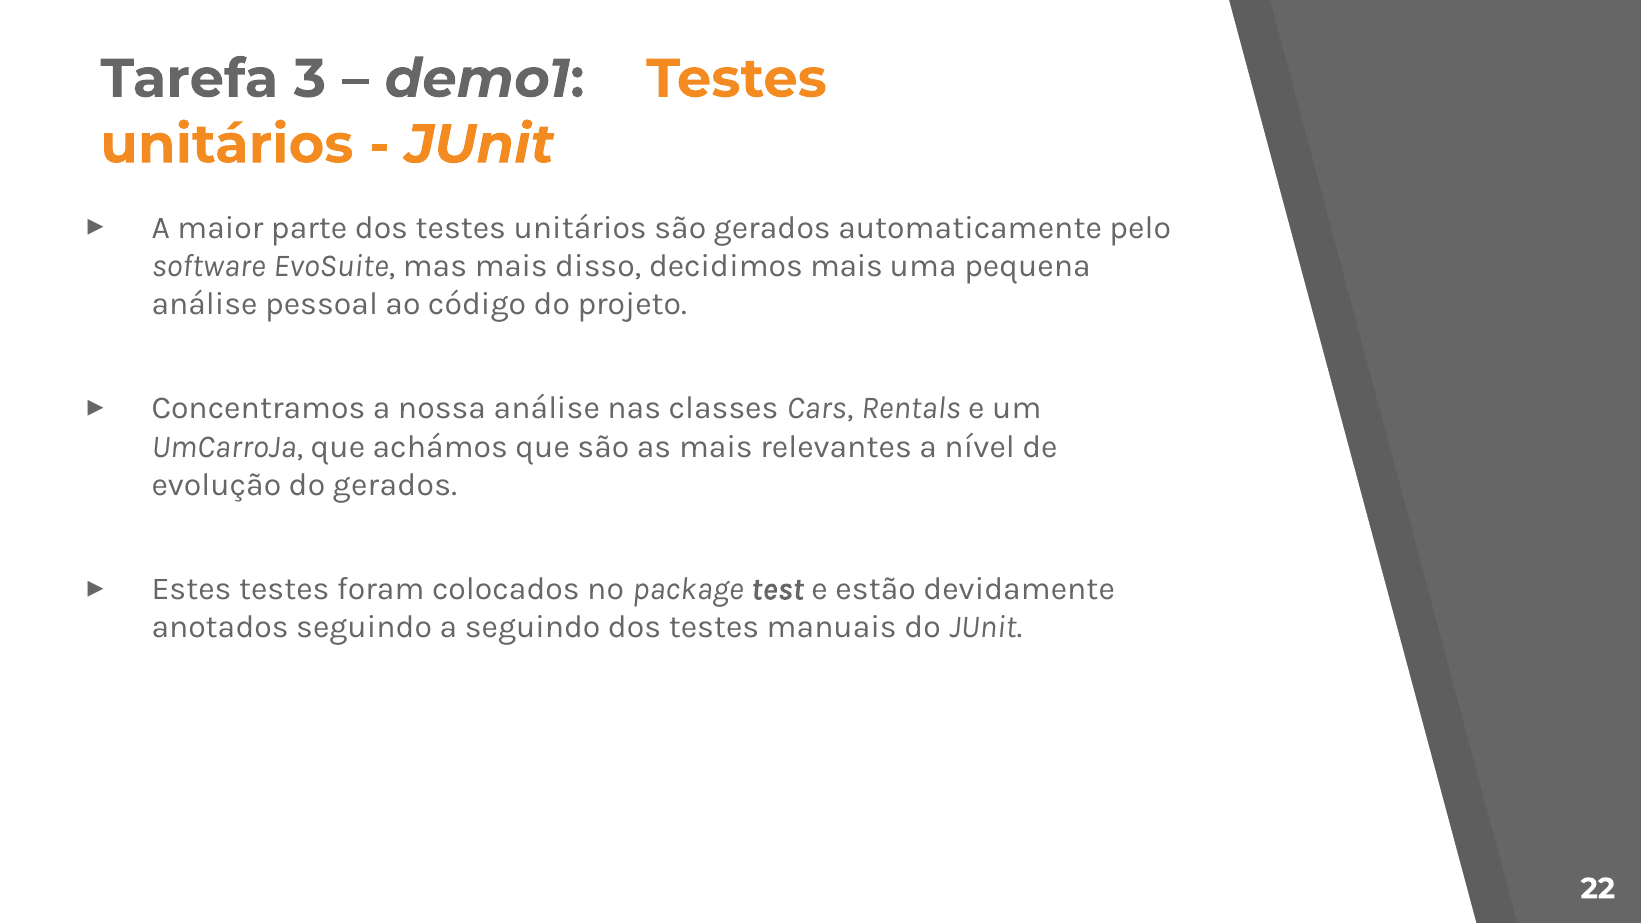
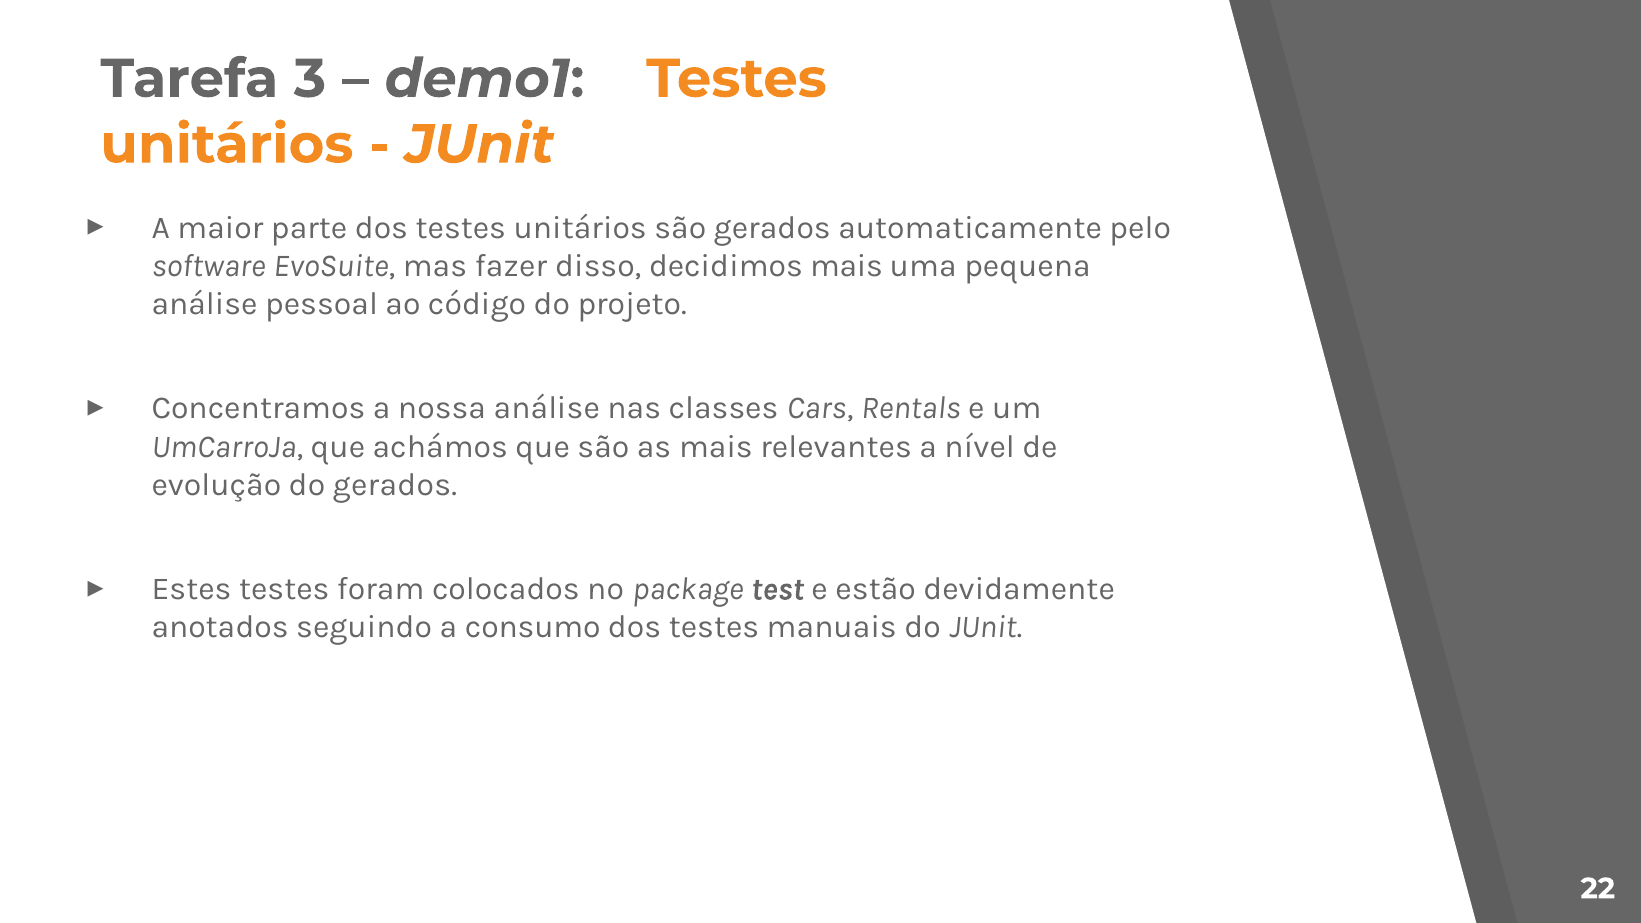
mas mais: mais -> fazer
a seguindo: seguindo -> consumo
